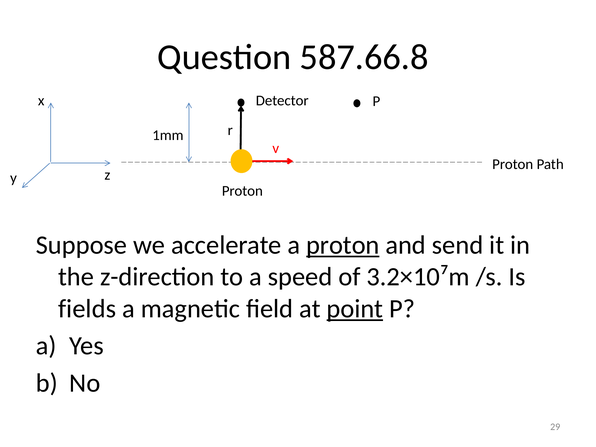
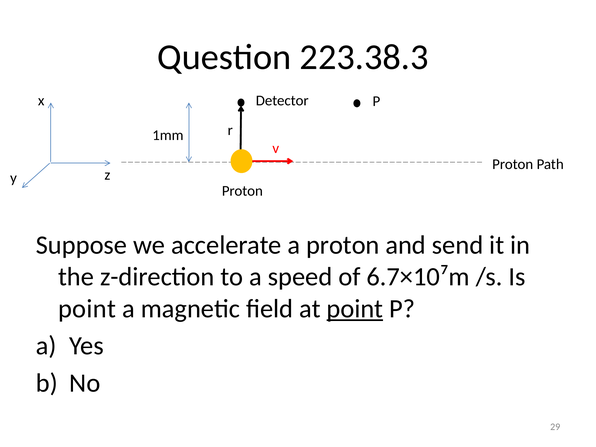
587.66.8: 587.66.8 -> 223.38.3
proton at (343, 245) underline: present -> none
3.2×10⁷m: 3.2×10⁷m -> 6.7×10⁷m
fields at (87, 309): fields -> point
